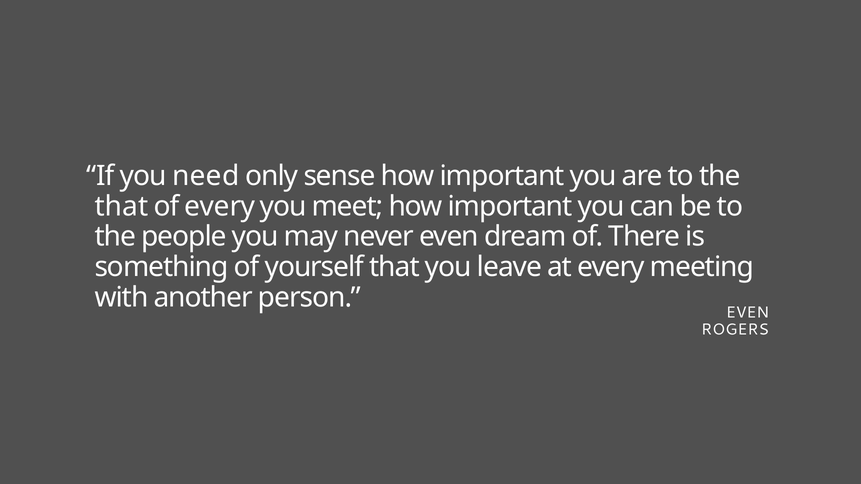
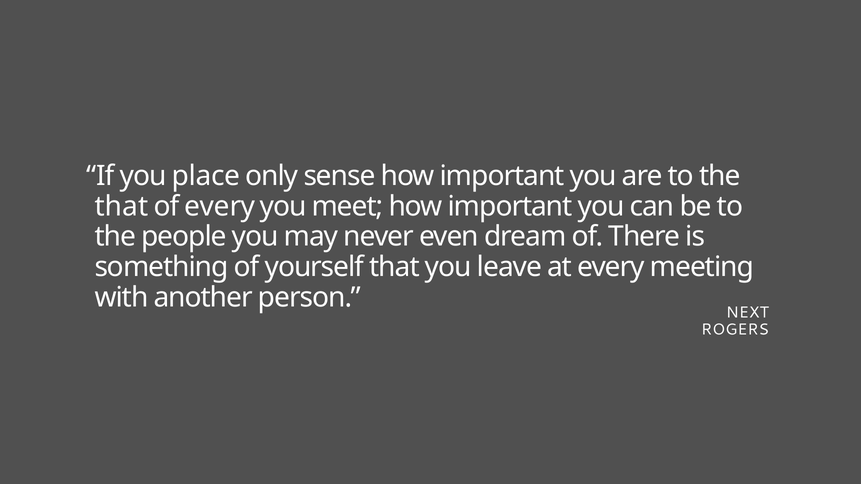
need: need -> place
person EVEN: EVEN -> NEXT
